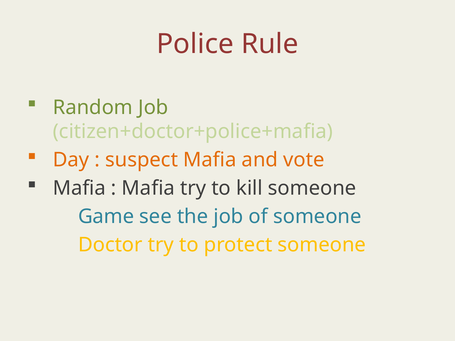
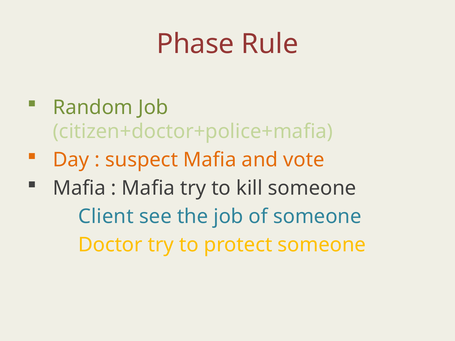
Police: Police -> Phase
Game: Game -> Client
